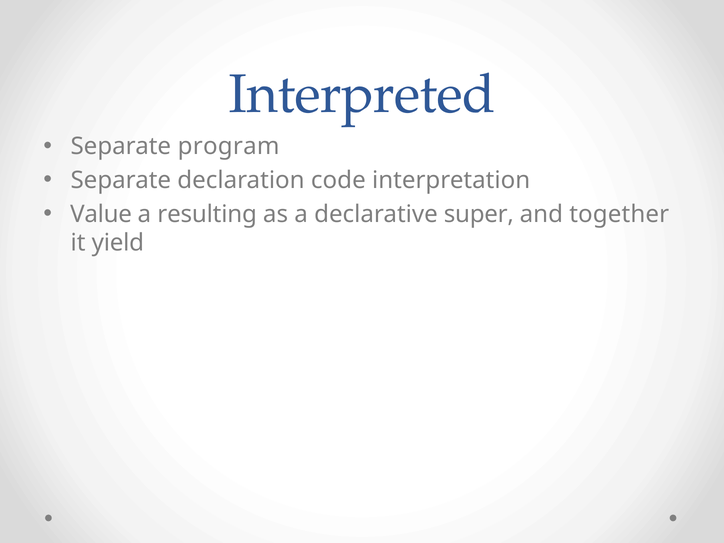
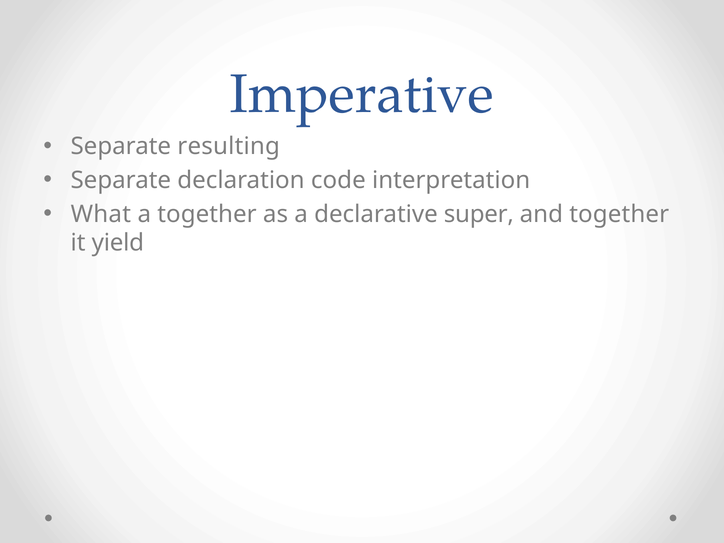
Interpreted: Interpreted -> Imperative
program: program -> resulting
Value: Value -> What
a resulting: resulting -> together
